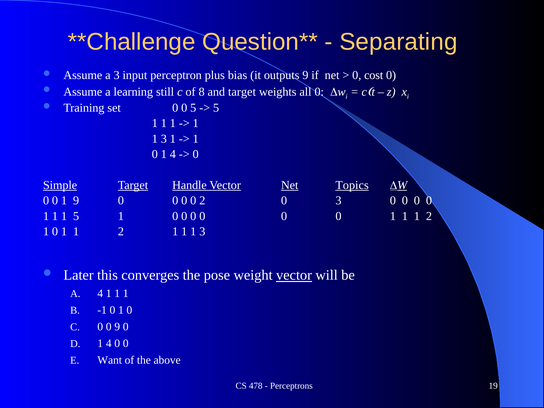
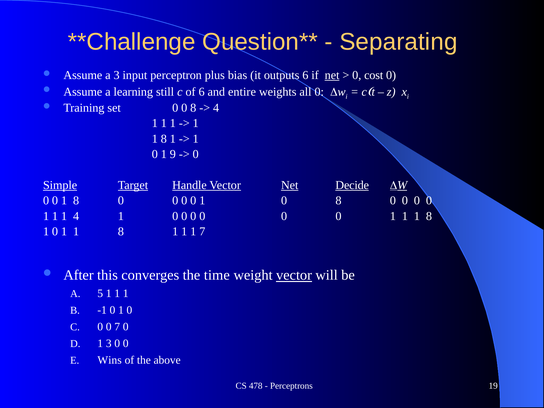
outputs 9: 9 -> 6
net at (332, 75) underline: none -> present
of 8: 8 -> 6
and target: target -> entire
0 0 5: 5 -> 8
5 at (216, 108): 5 -> 4
3 at (164, 139): 3 -> 8
0 1 4: 4 -> 9
Topics: Topics -> Decide
0 1 9: 9 -> 8
2 at (202, 201): 2 -> 1
3 at (338, 201): 3 -> 8
1 5: 5 -> 4
1 1 1 2: 2 -> 8
0 1 1 2: 2 -> 8
1 1 1 3: 3 -> 7
Later: Later -> After
pose: pose -> time
A 4: 4 -> 5
0 9: 9 -> 7
4 at (109, 343): 4 -> 3
Want: Want -> Wins
